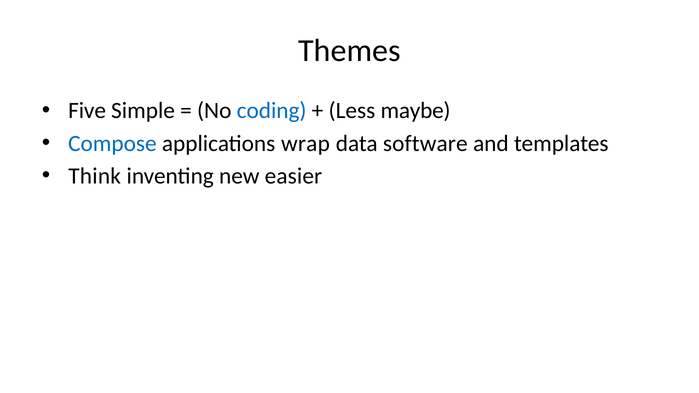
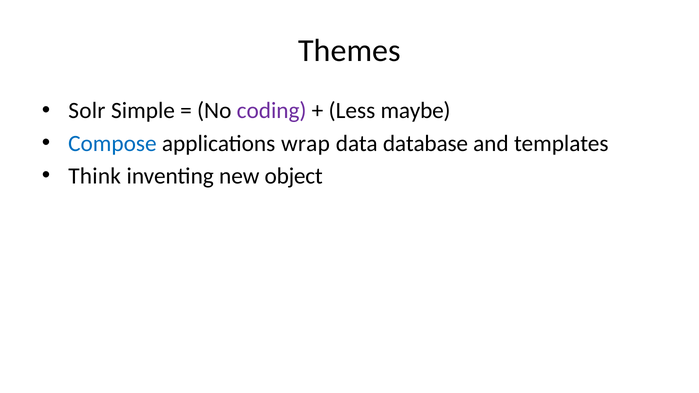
Five: Five -> Solr
coding colour: blue -> purple
software: software -> database
easier: easier -> object
